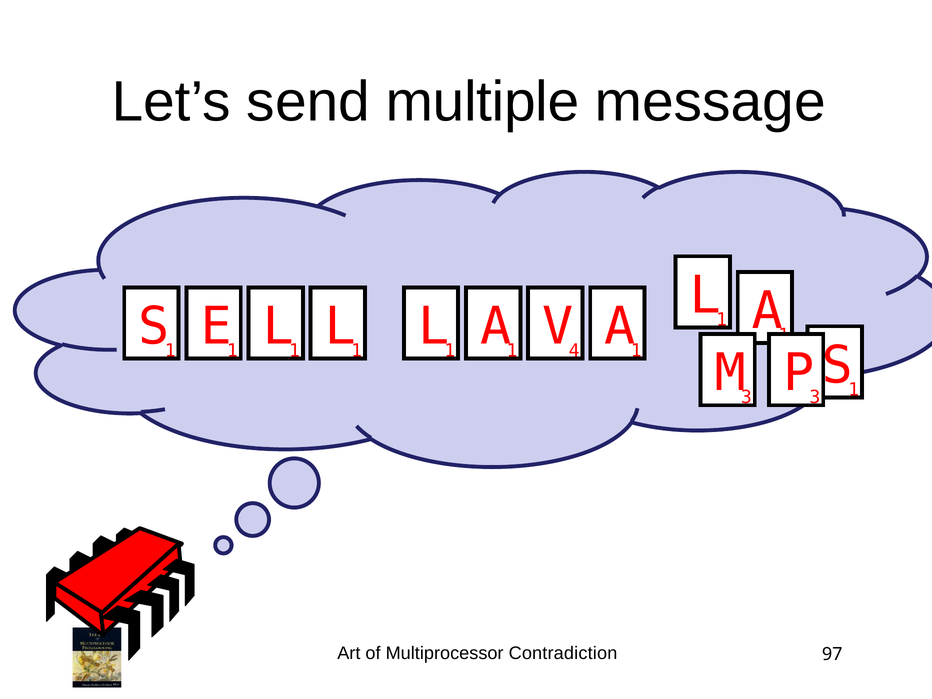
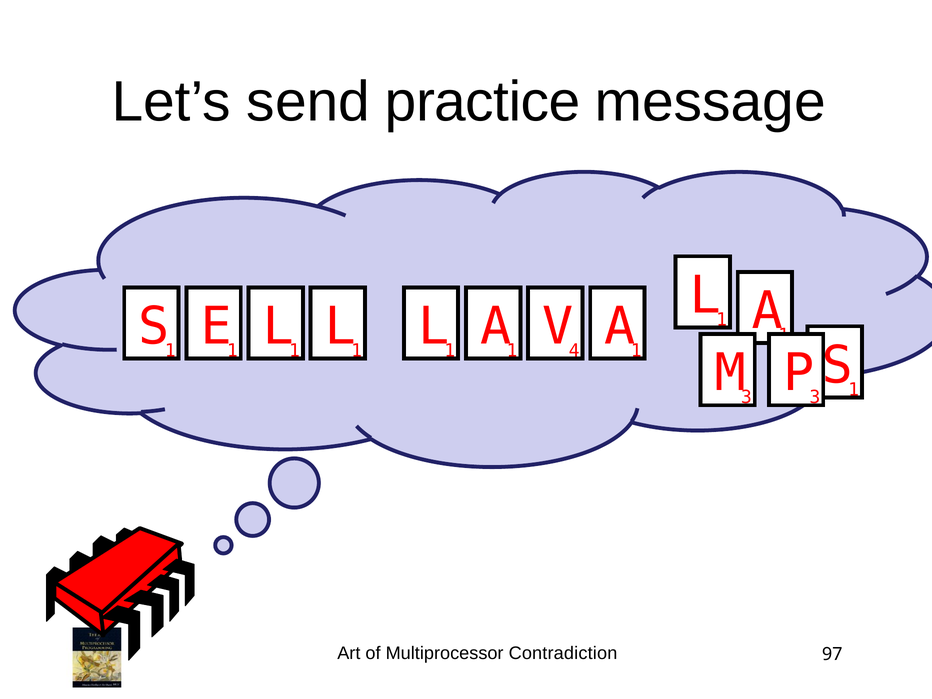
multiple: multiple -> practice
